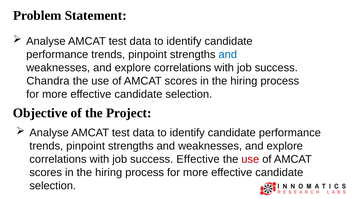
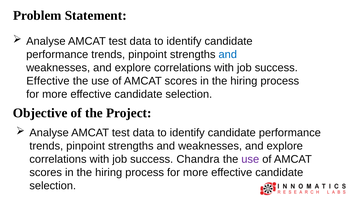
Chandra at (48, 81): Chandra -> Effective
success Effective: Effective -> Chandra
use at (250, 159) colour: red -> purple
